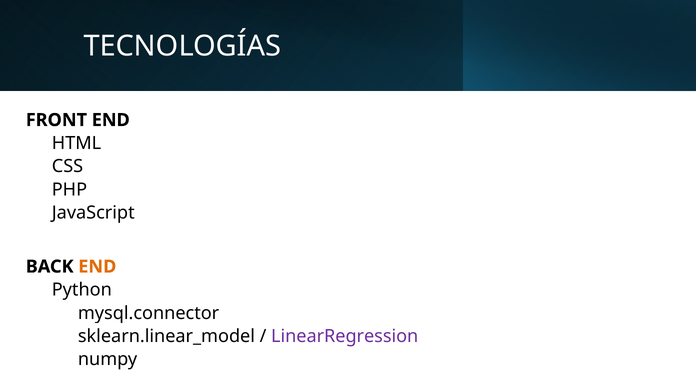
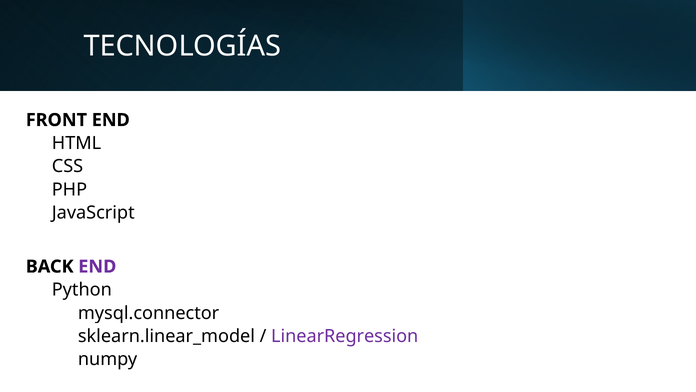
END at (97, 266) colour: orange -> purple
